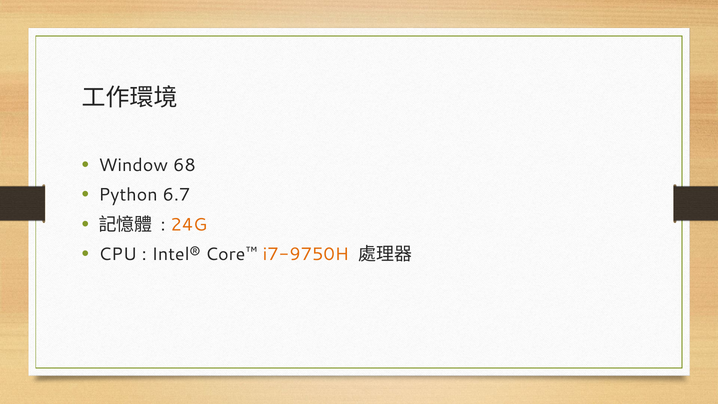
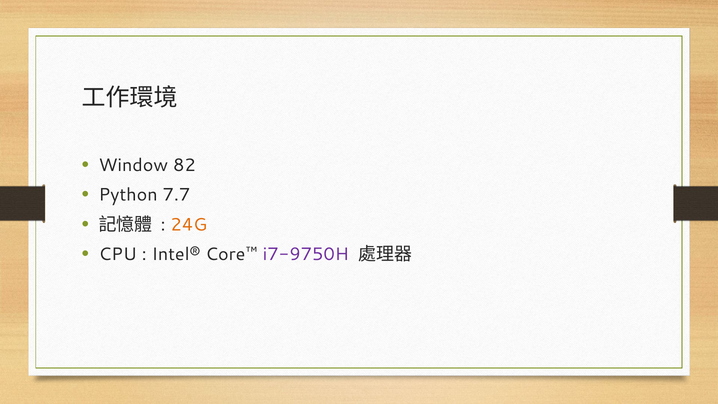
68: 68 -> 82
6.7: 6.7 -> 7.7
i7-9750H colour: orange -> purple
